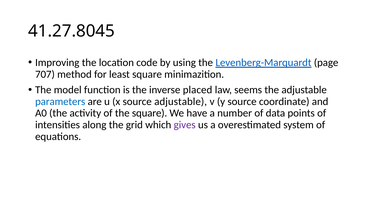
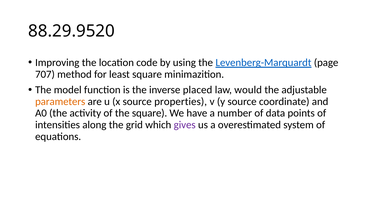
41.27.8045: 41.27.8045 -> 88.29.9520
seems: seems -> would
parameters colour: blue -> orange
source adjustable: adjustable -> properties
